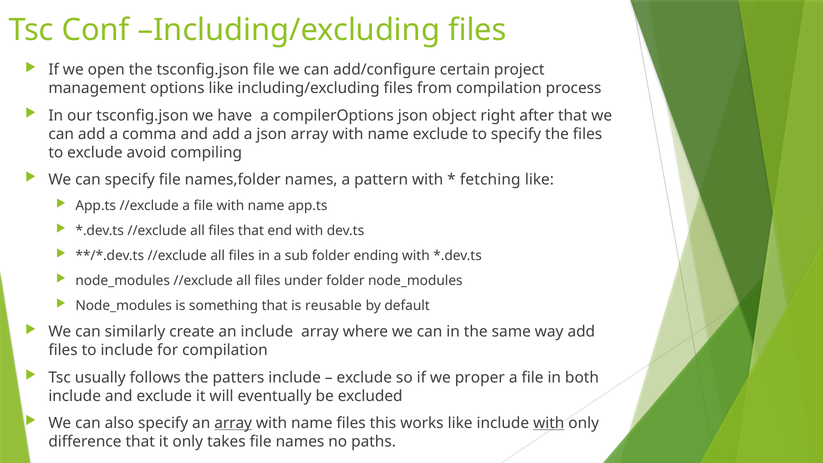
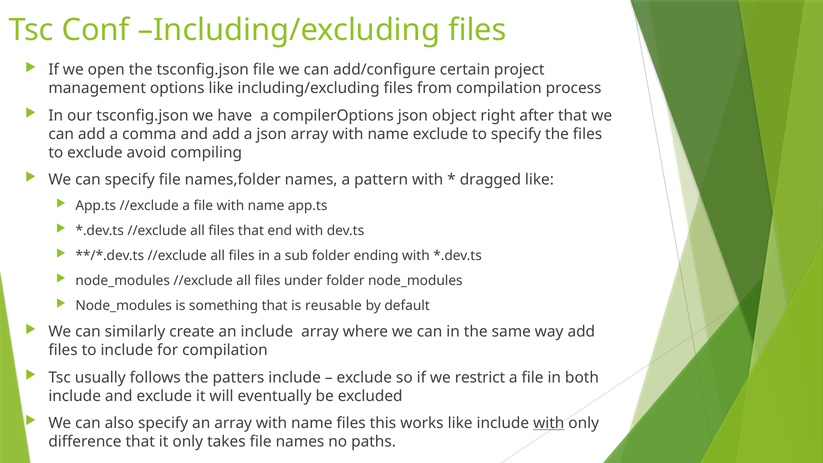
fetching: fetching -> dragged
proper: proper -> restrict
array at (233, 423) underline: present -> none
